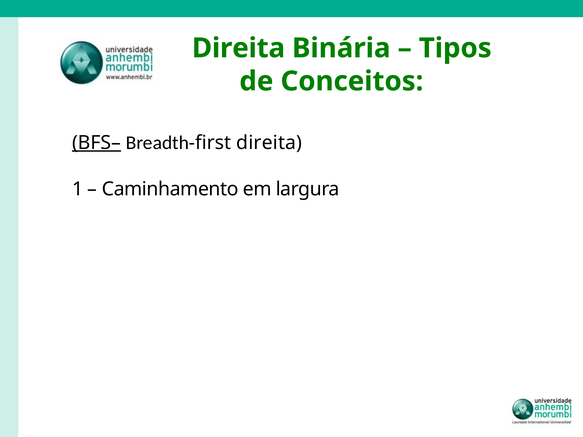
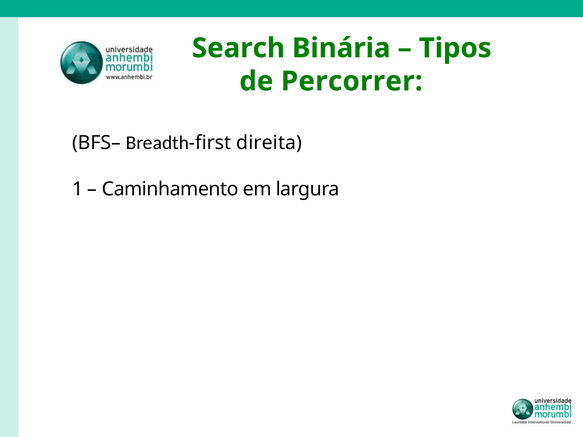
Direita at (238, 48): Direita -> Search
Conceitos: Conceitos -> Percorrer
BFS– underline: present -> none
